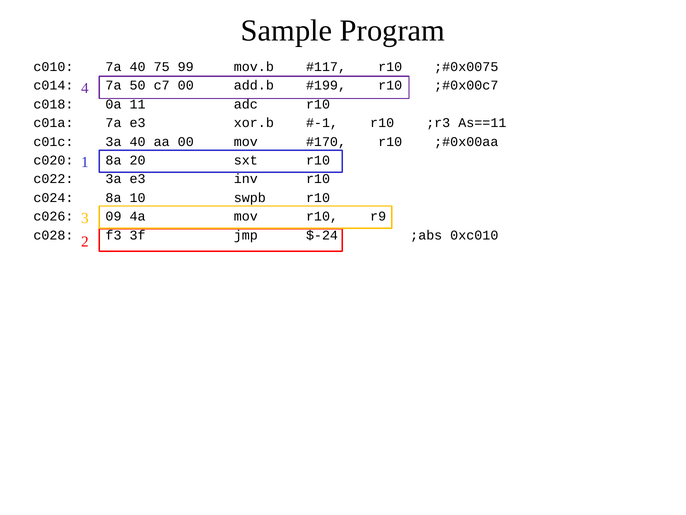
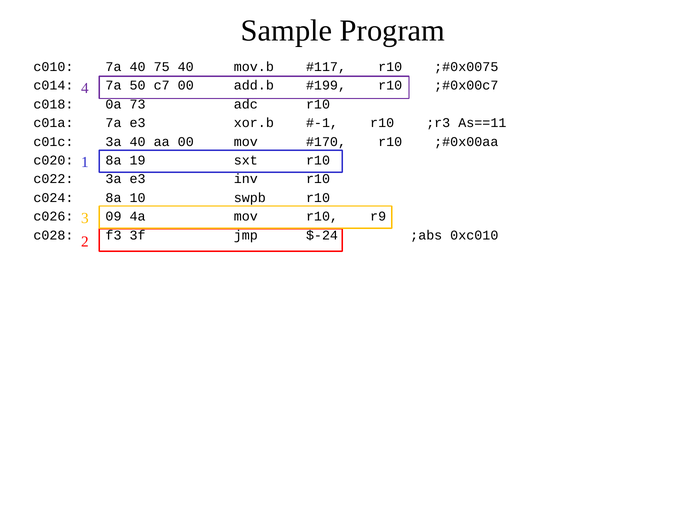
75 99: 99 -> 40
11: 11 -> 73
20: 20 -> 19
